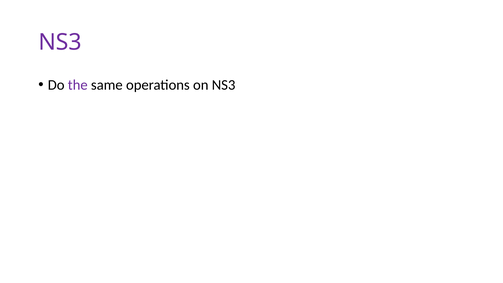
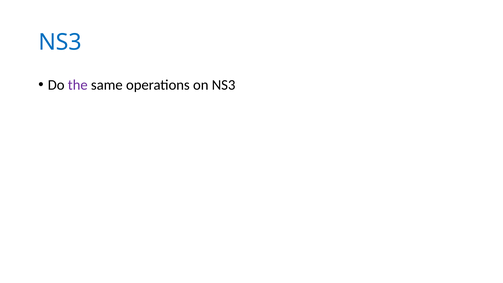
NS3 at (60, 42) colour: purple -> blue
